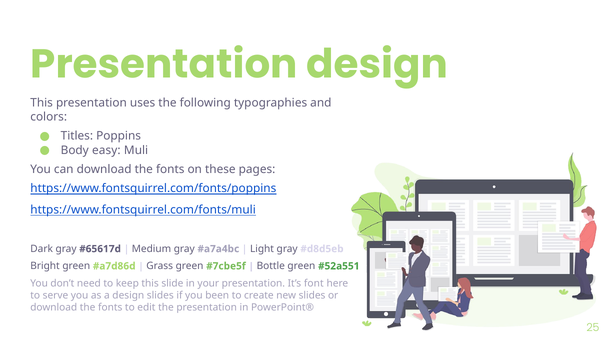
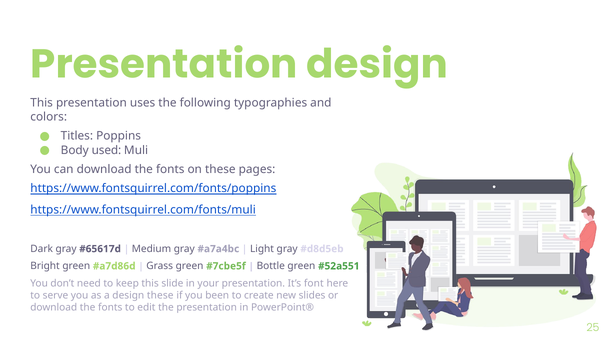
easy: easy -> used
design slides: slides -> these
